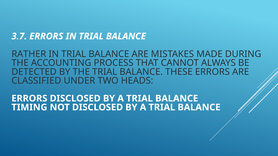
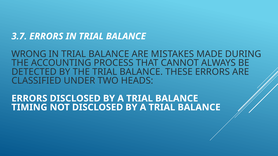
RATHER: RATHER -> WRONG
